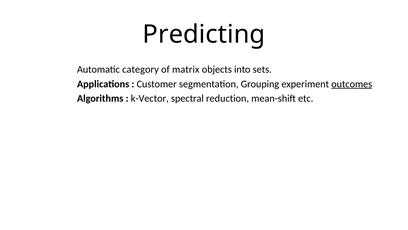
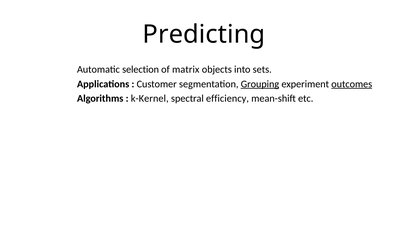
category: category -> selection
Grouping underline: none -> present
k-Vector: k-Vector -> k-Kernel
reduction: reduction -> efficiency
